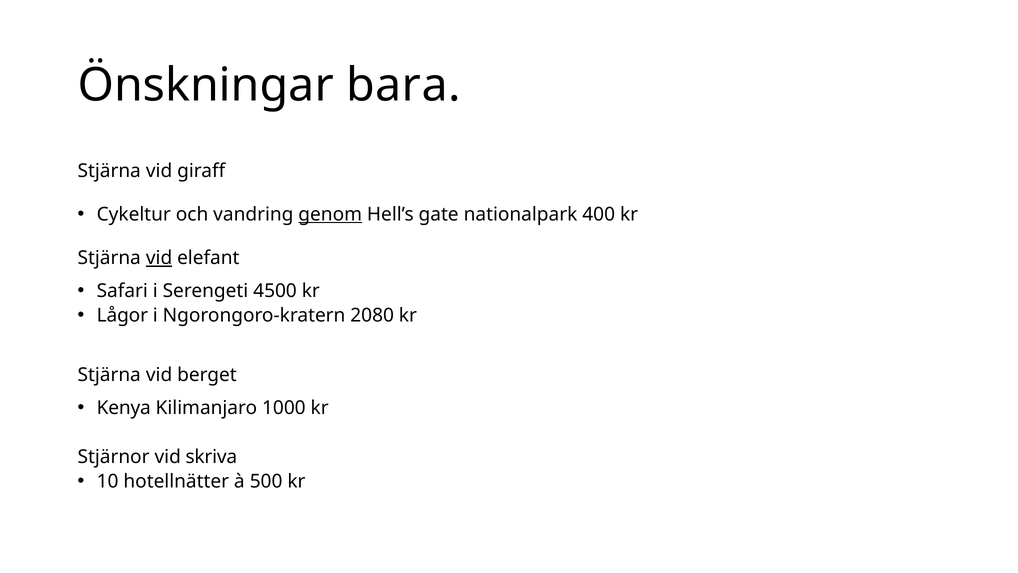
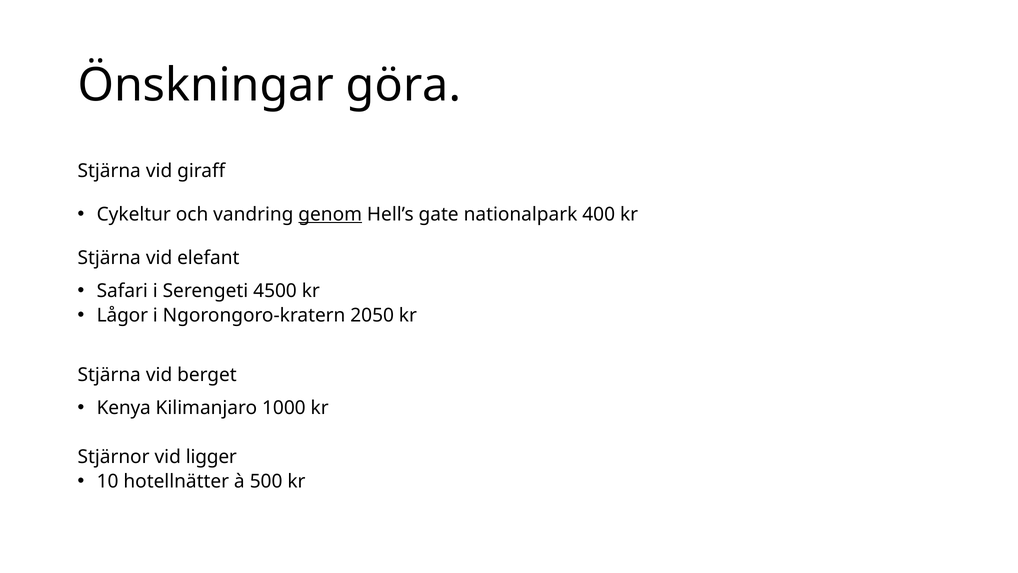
bara: bara -> göra
vid at (159, 258) underline: present -> none
2080: 2080 -> 2050
skriva: skriva -> ligger
